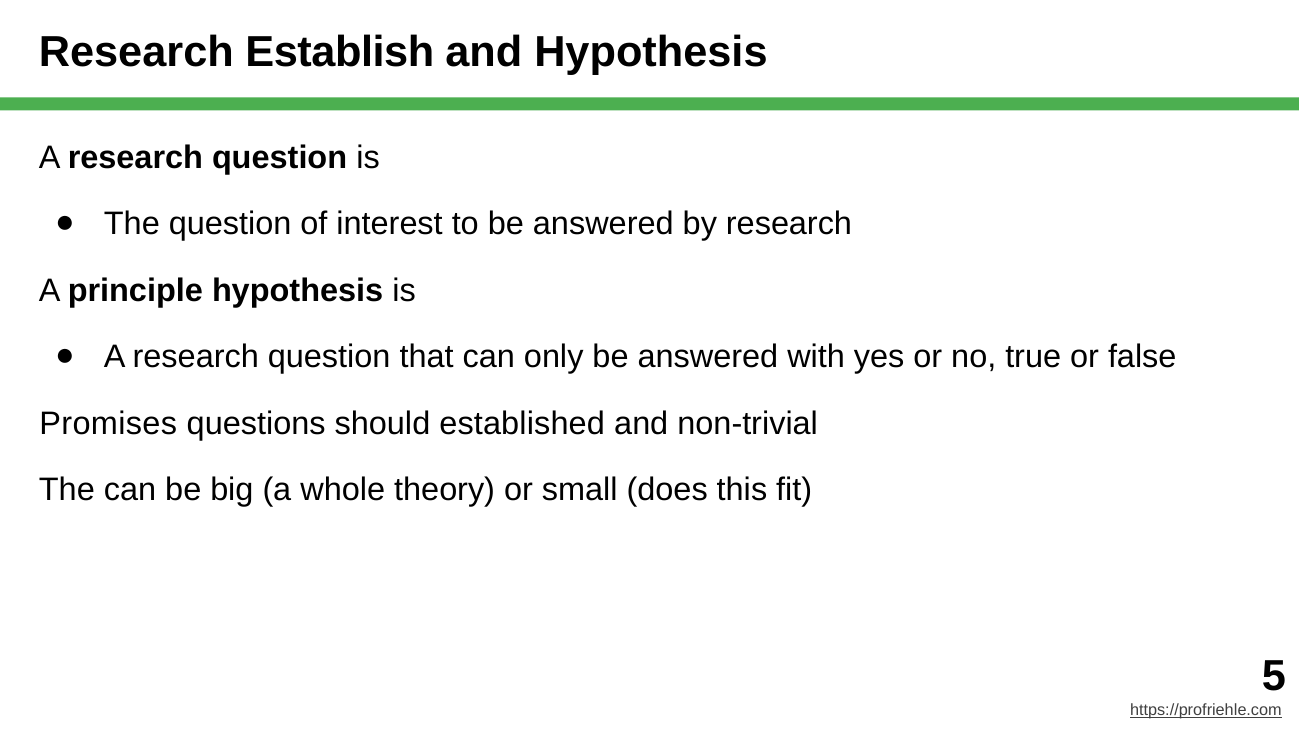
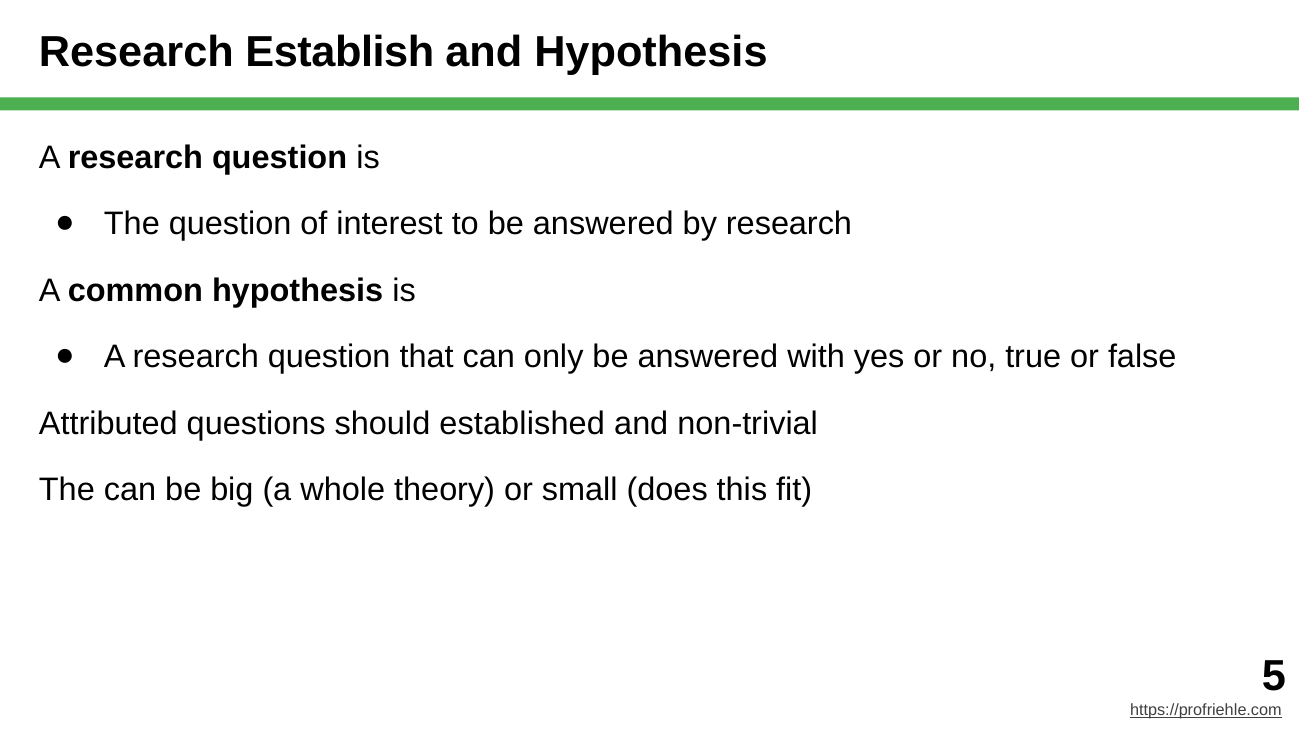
principle: principle -> common
Promises: Promises -> Attributed
